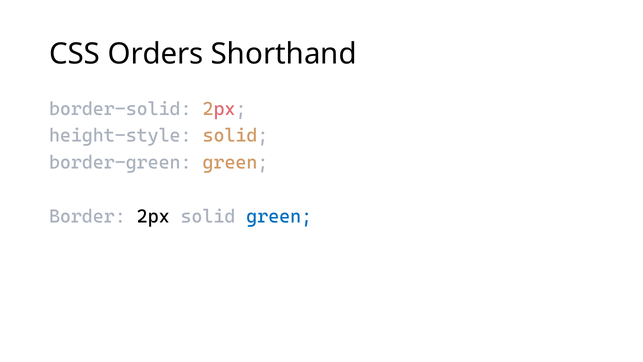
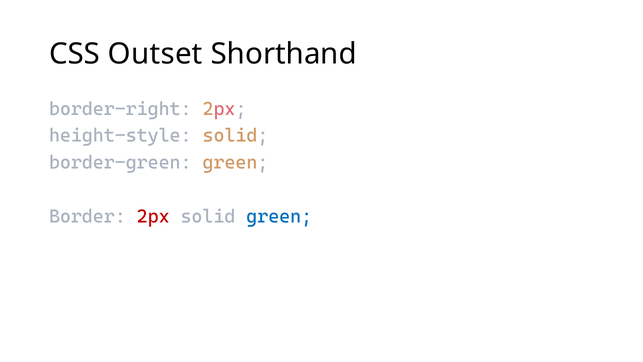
Orders: Orders -> Outset
border-solid: border-solid -> border-right
2px at (153, 217) colour: black -> red
